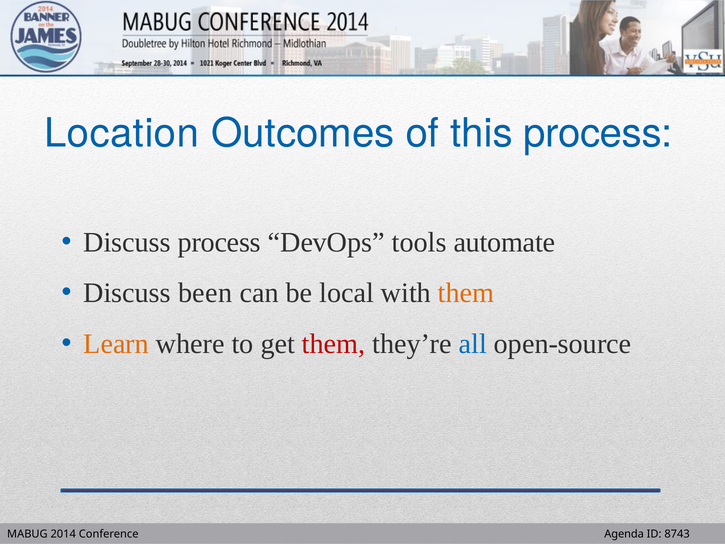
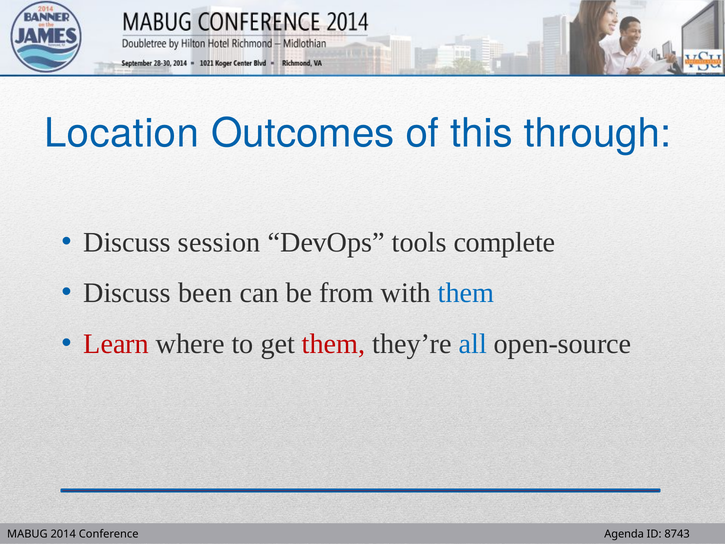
this process: process -> through
Discuss process: process -> session
automate: automate -> complete
local: local -> from
them at (466, 293) colour: orange -> blue
Learn colour: orange -> red
